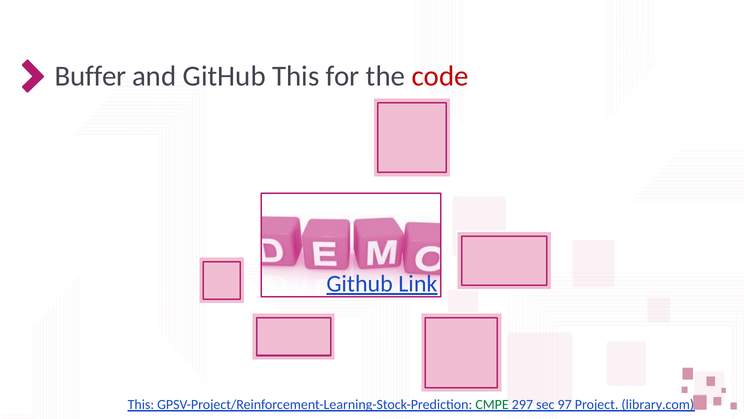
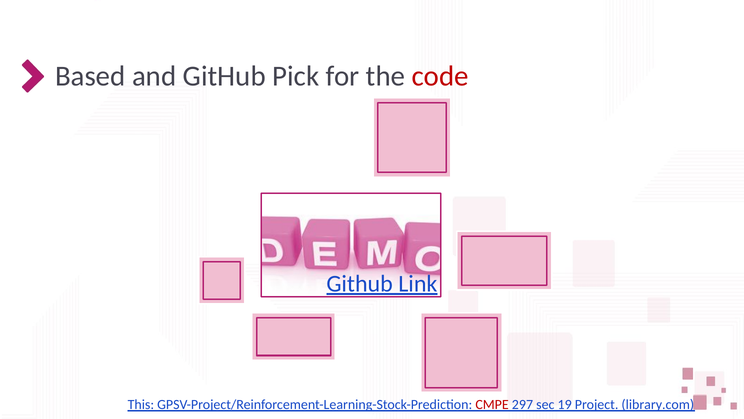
Buffer: Buffer -> Based
GitHub This: This -> Pick
CMPE colour: green -> red
97: 97 -> 19
